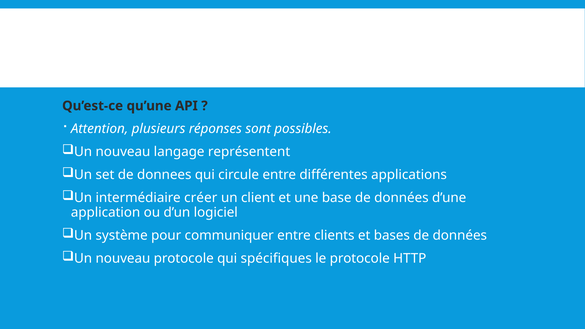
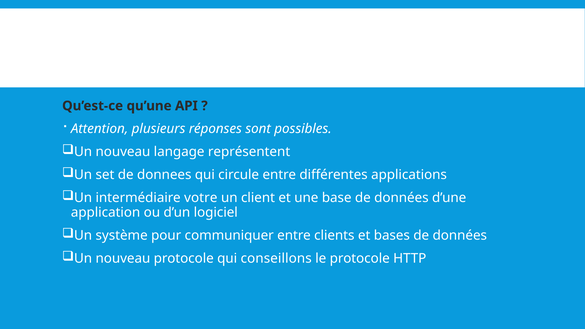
créer: créer -> votre
spécifiques: spécifiques -> conseillons
